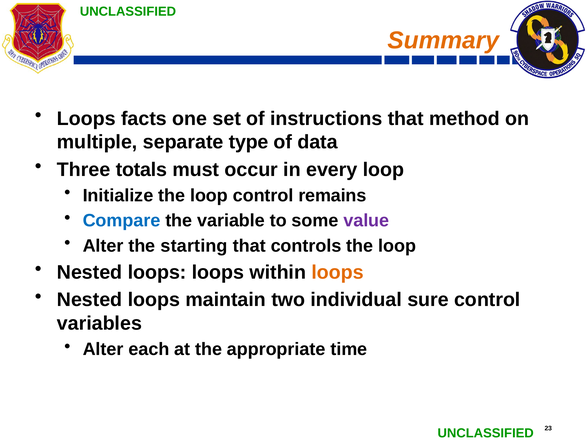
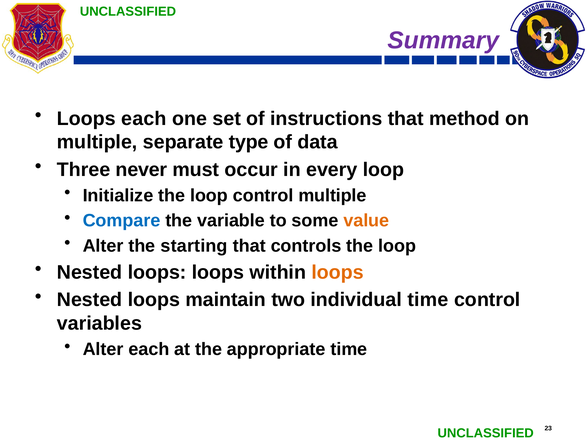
Summary colour: orange -> purple
Loops facts: facts -> each
totals: totals -> never
control remains: remains -> multiple
value colour: purple -> orange
individual sure: sure -> time
